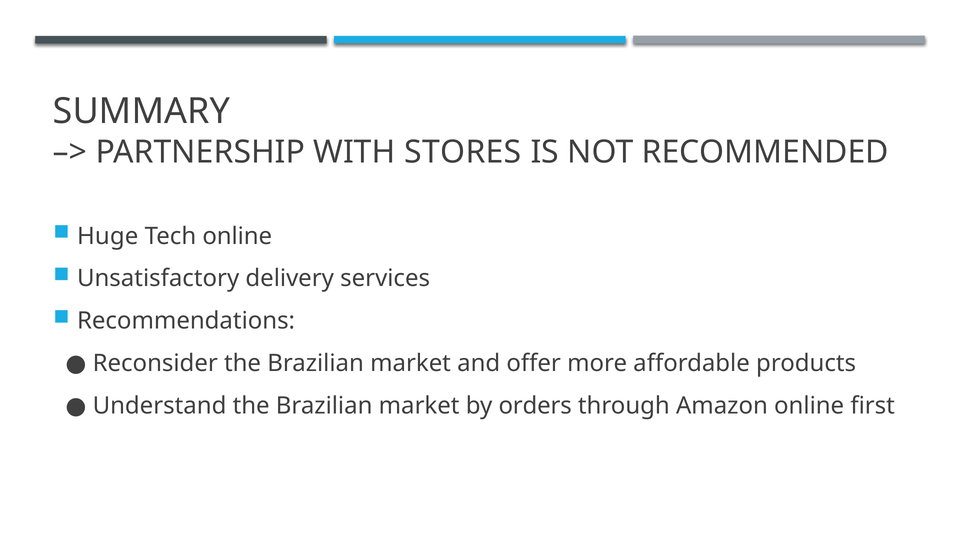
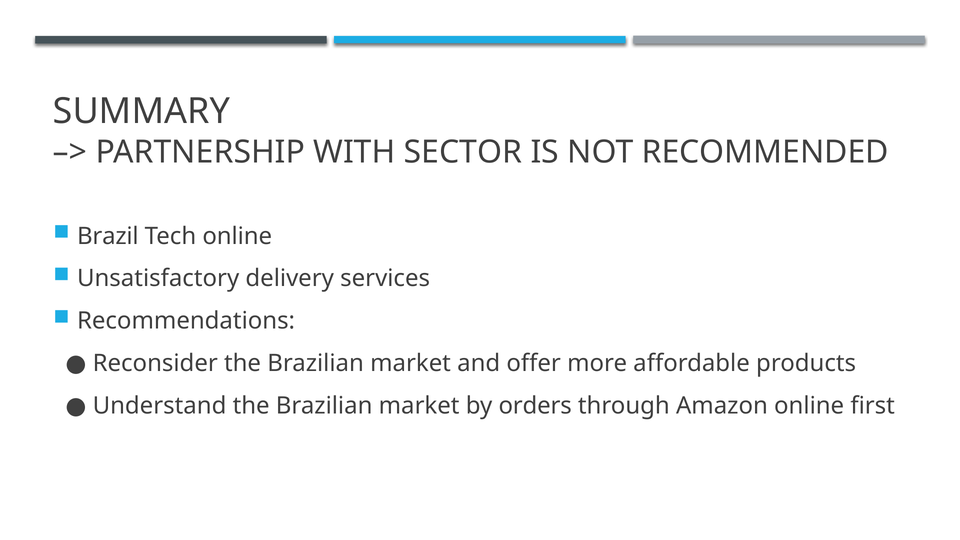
STORES: STORES -> SECTOR
Huge: Huge -> Brazil
